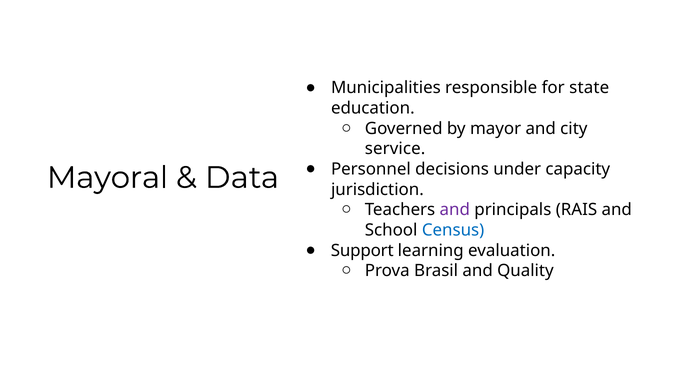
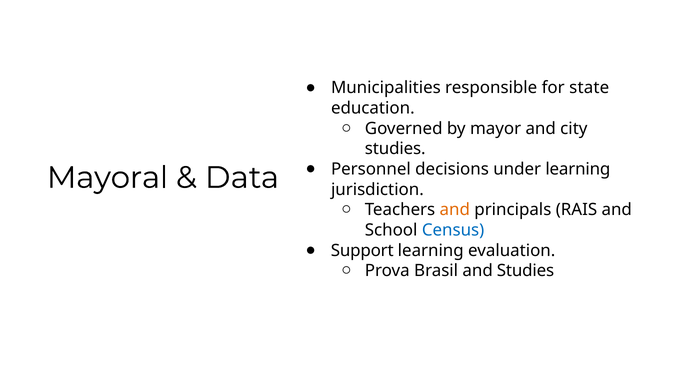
service at (395, 149): service -> studies
under capacity: capacity -> learning
and at (455, 210) colour: purple -> orange
and Quality: Quality -> Studies
